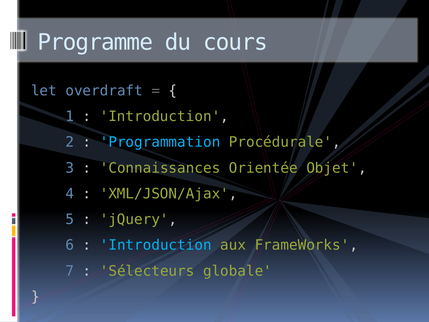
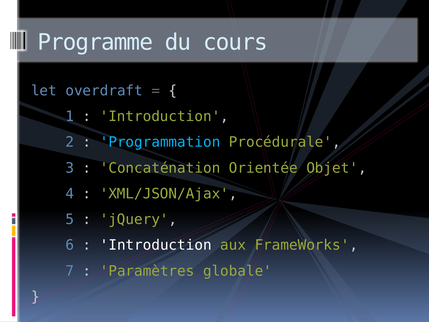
Connaissances: Connaissances -> Concaténation
Introduction at (156, 245) colour: light blue -> white
Sélecteurs: Sélecteurs -> Paramètres
